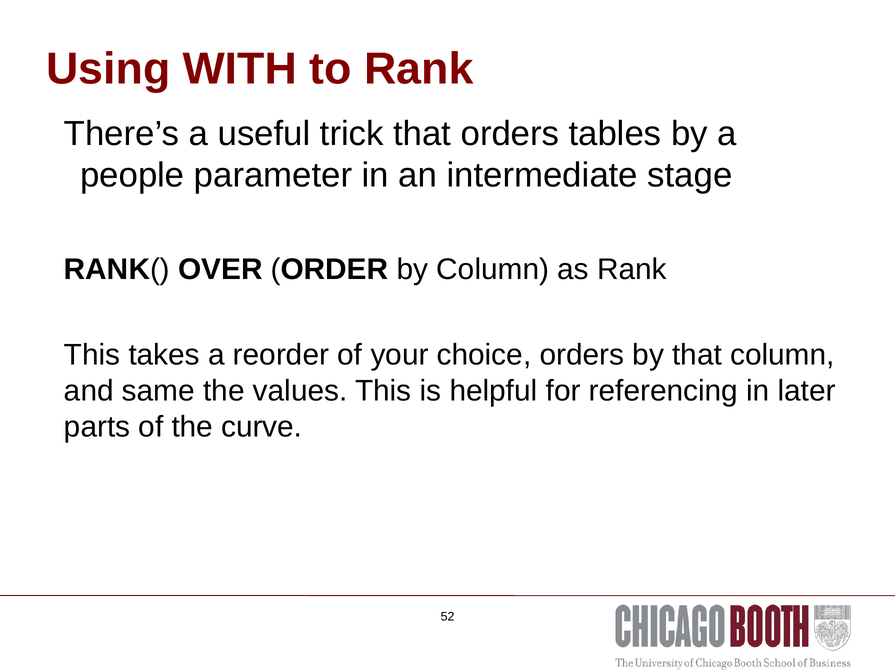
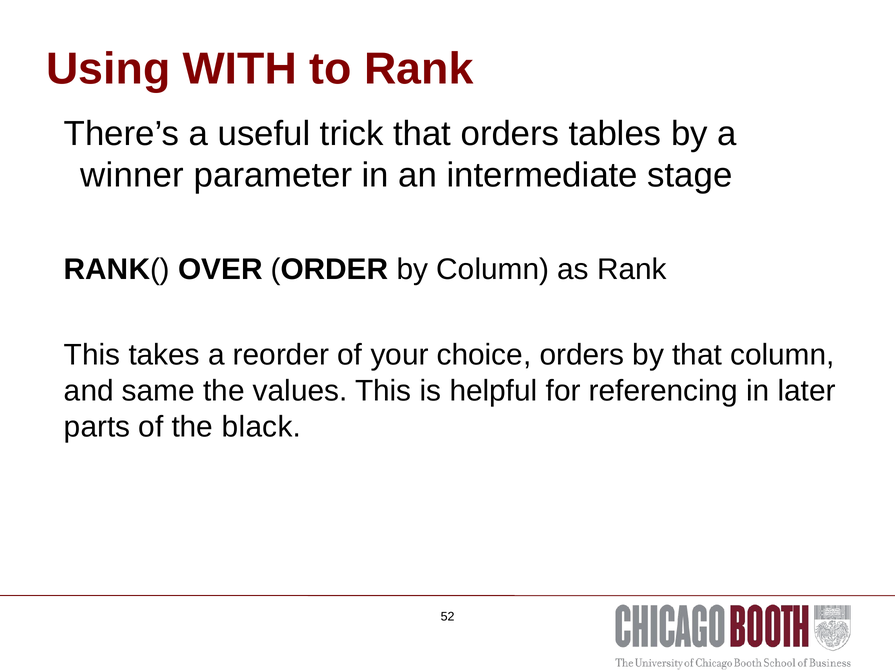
people: people -> winner
curve: curve -> black
